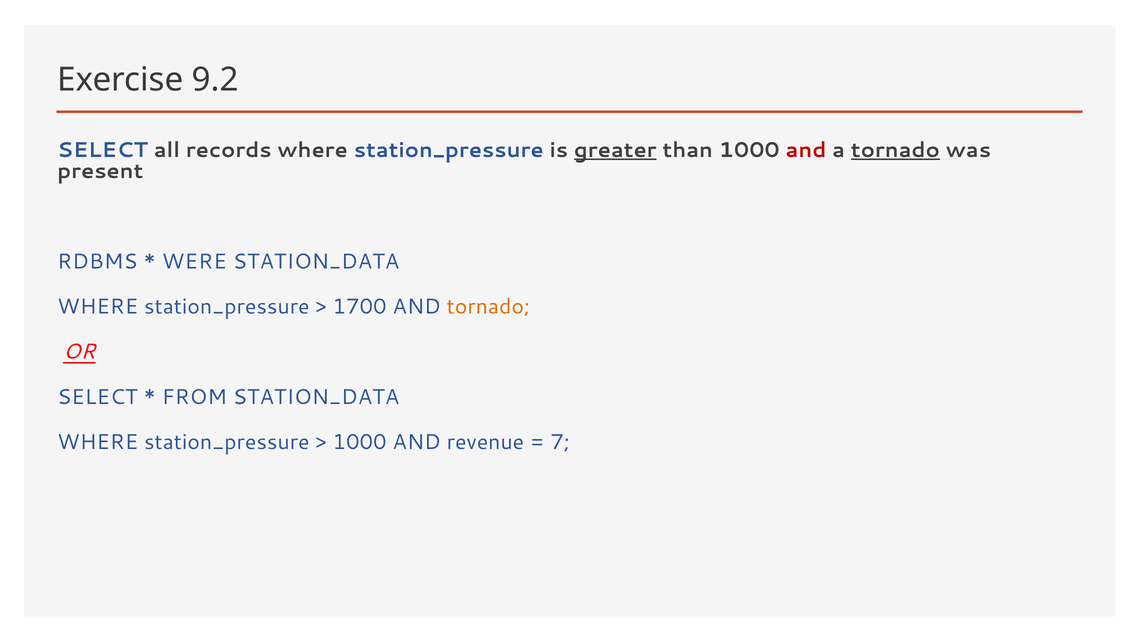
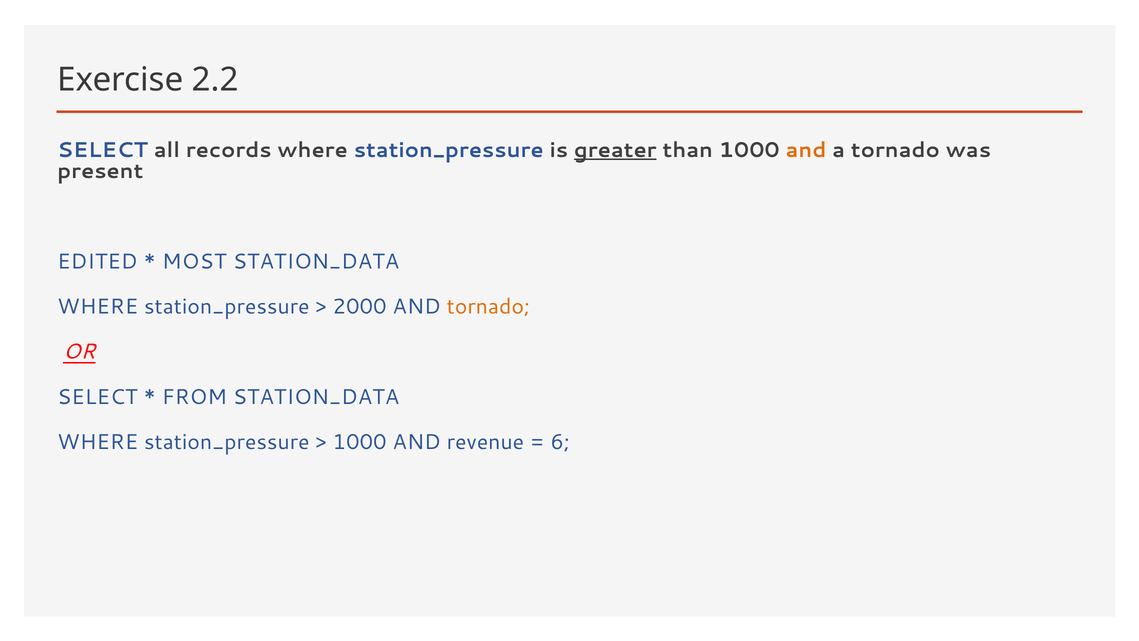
9.2: 9.2 -> 2.2
and at (806, 150) colour: red -> orange
tornado at (895, 150) underline: present -> none
RDBMS: RDBMS -> EDITED
WERE: WERE -> MOST
1700: 1700 -> 2000
7: 7 -> 6
